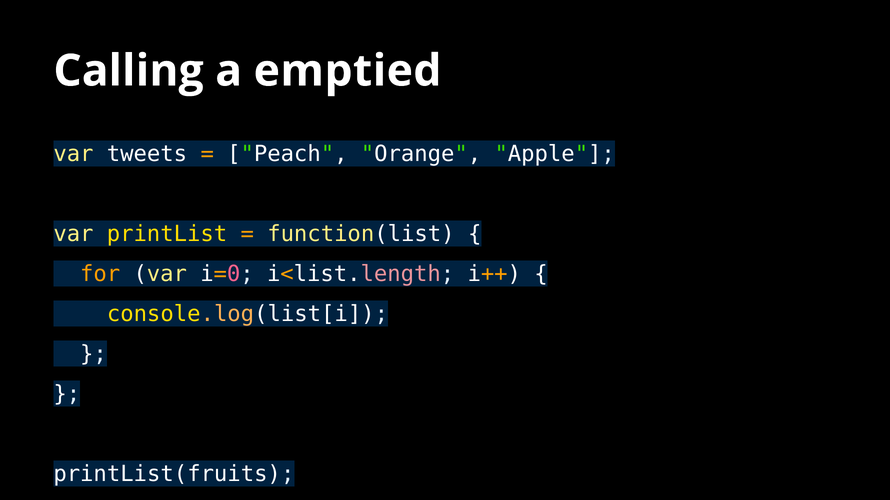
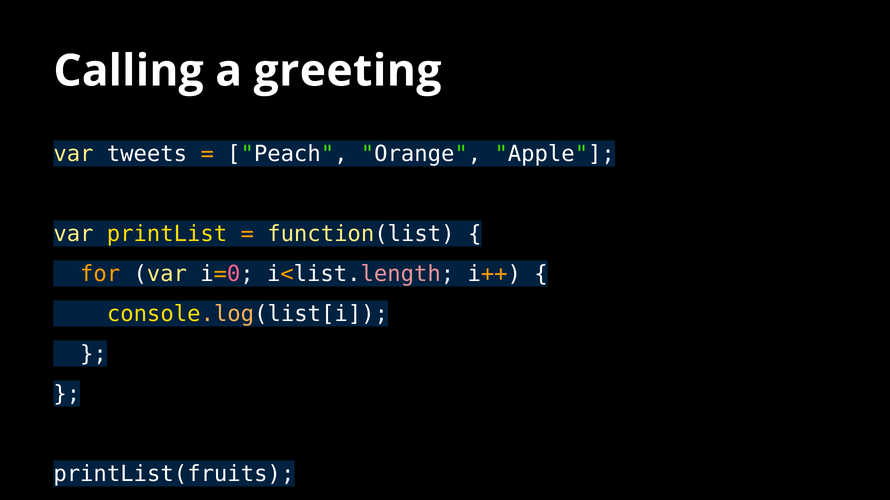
emptied: emptied -> greeting
